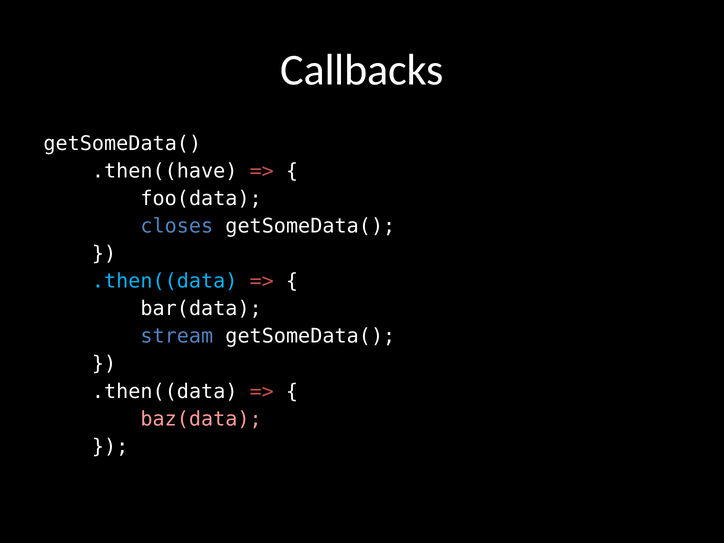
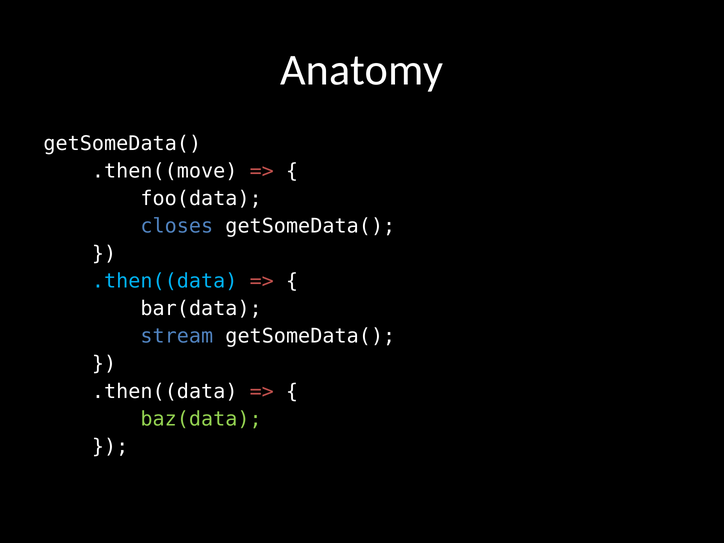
Callbacks: Callbacks -> Anatomy
.then((have: .then((have -> .then((move
baz(data colour: pink -> light green
